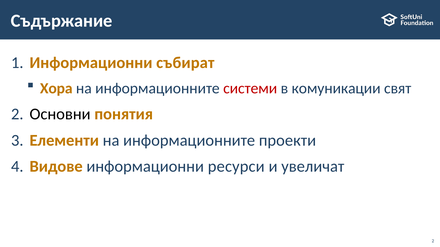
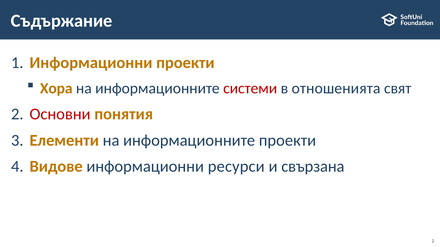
Информационни събират: събират -> проекти
комуникации: комуникации -> отношенията
Основни colour: black -> red
увеличат: увеличат -> свързана
